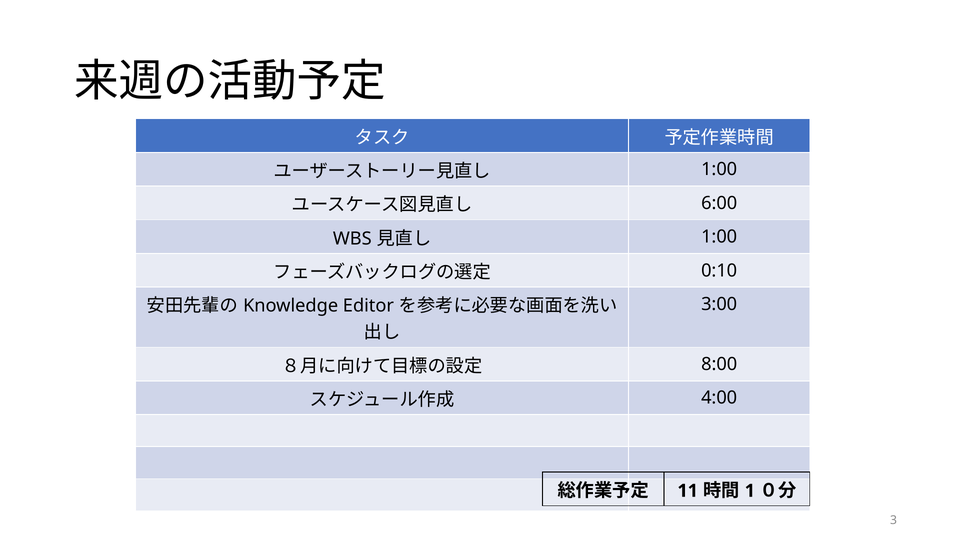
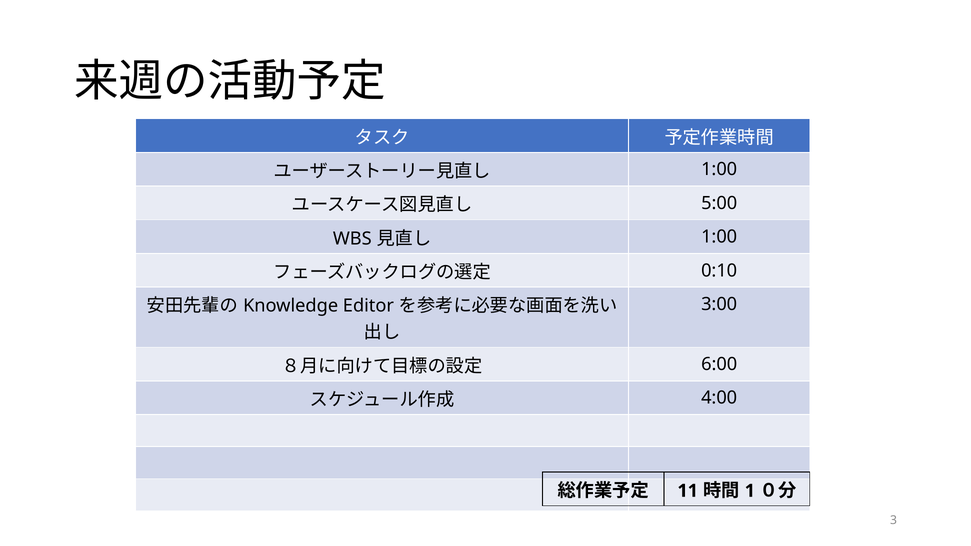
6:00: 6:00 -> 5:00
8:00: 8:00 -> 6:00
